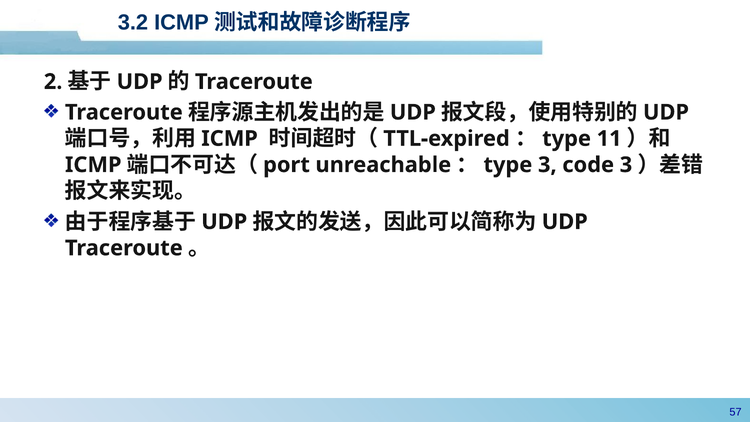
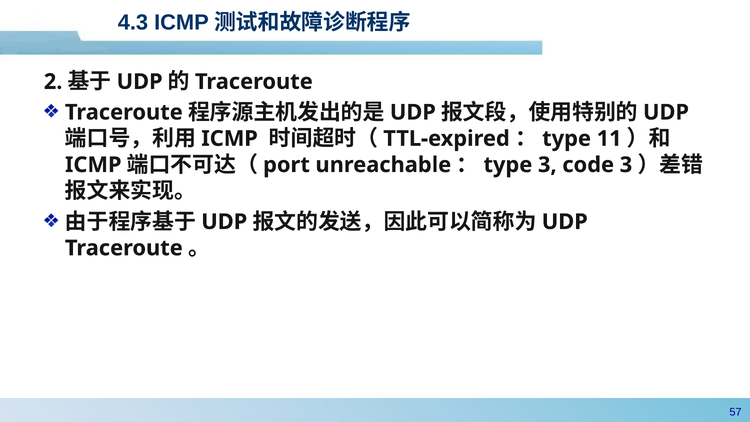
3.2: 3.2 -> 4.3
